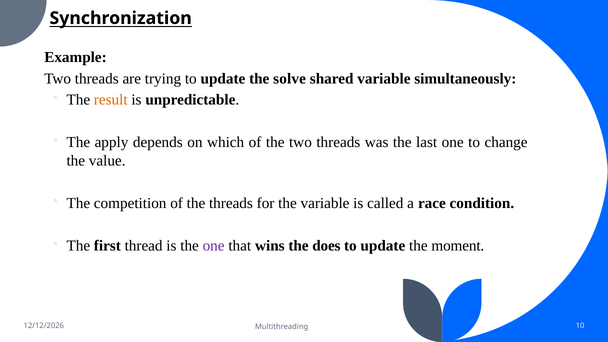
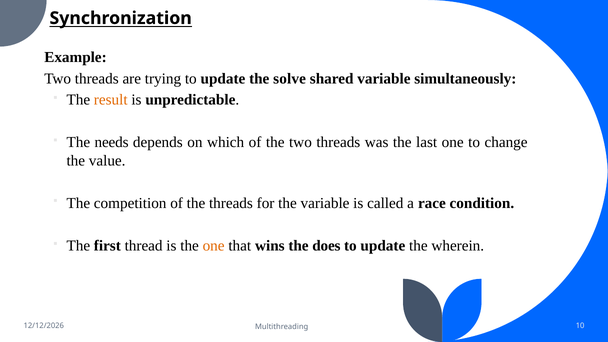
apply: apply -> needs
one at (214, 246) colour: purple -> orange
moment: moment -> wherein
